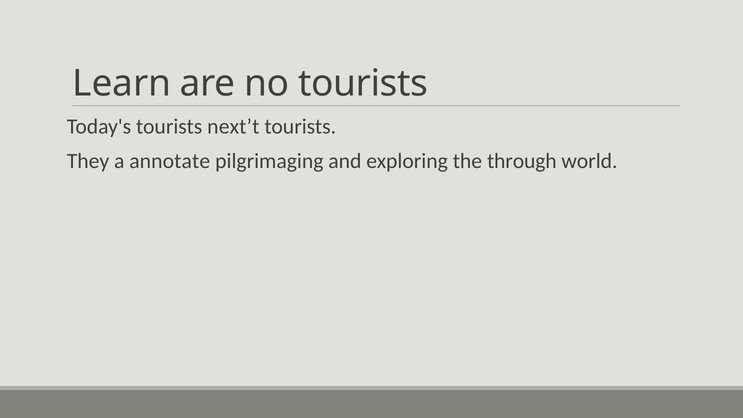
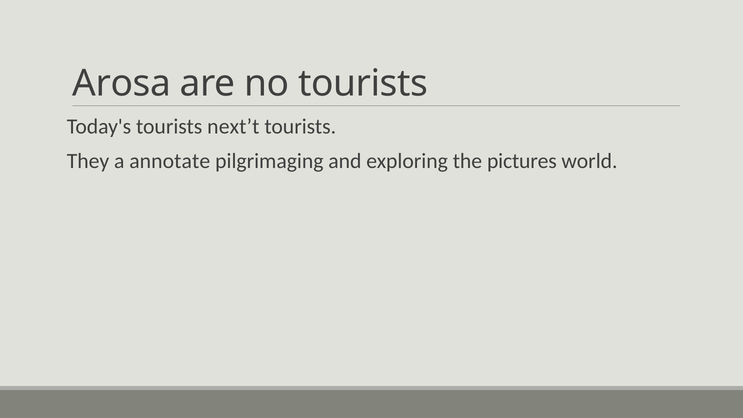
Learn: Learn -> Arosa
through: through -> pictures
